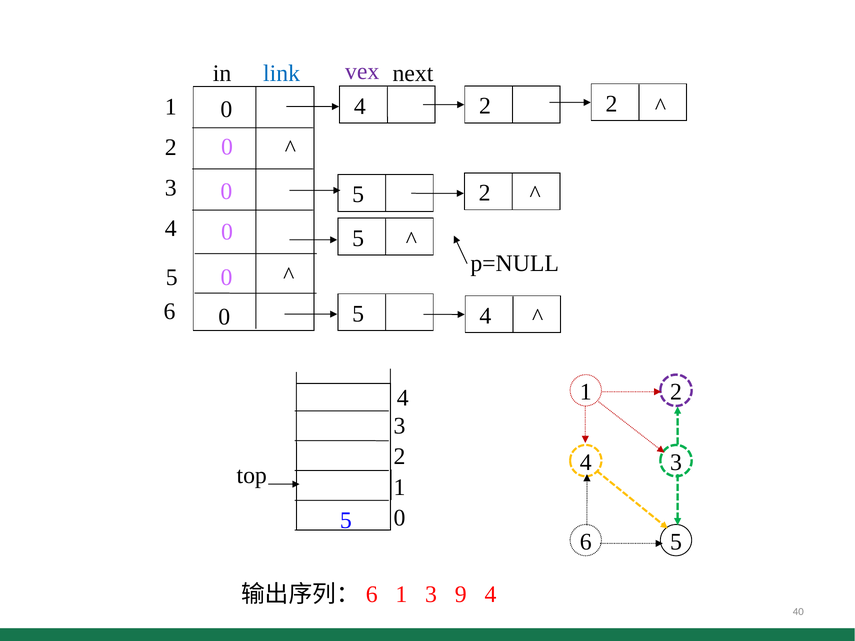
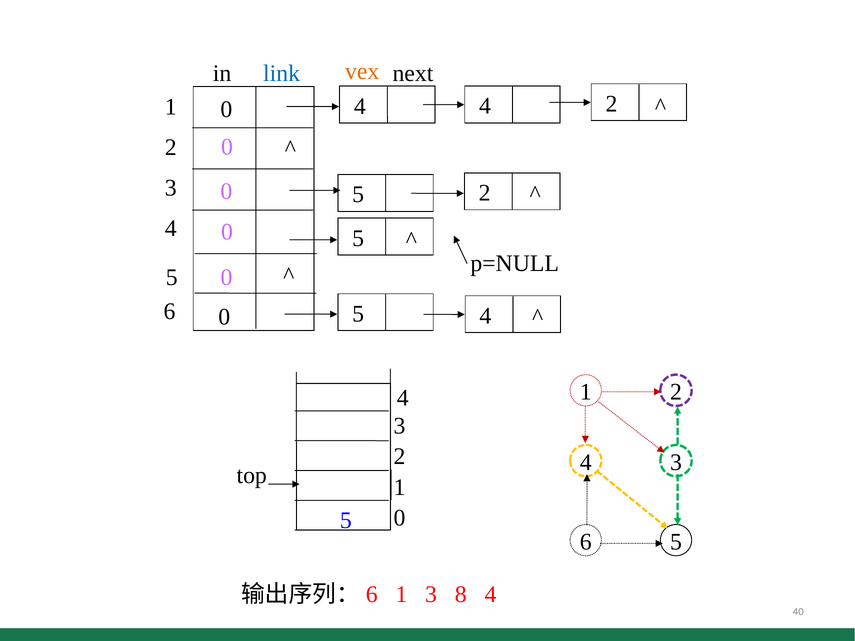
vex colour: purple -> orange
4 2: 2 -> 4
9: 9 -> 8
